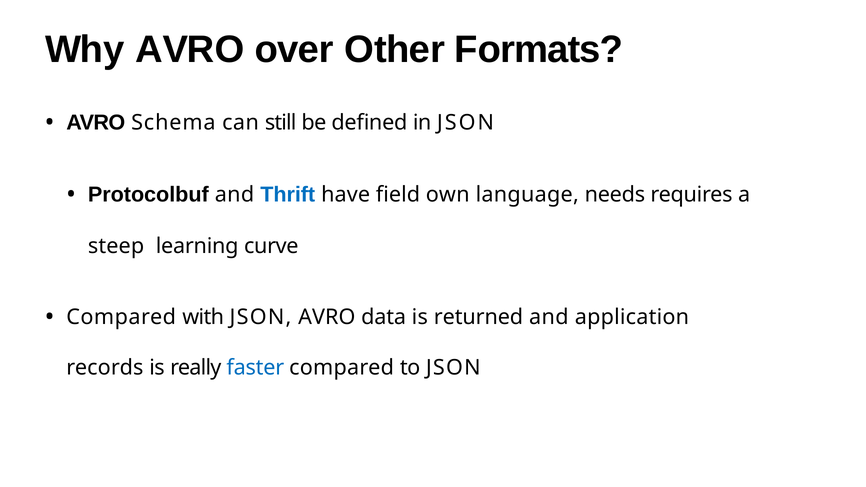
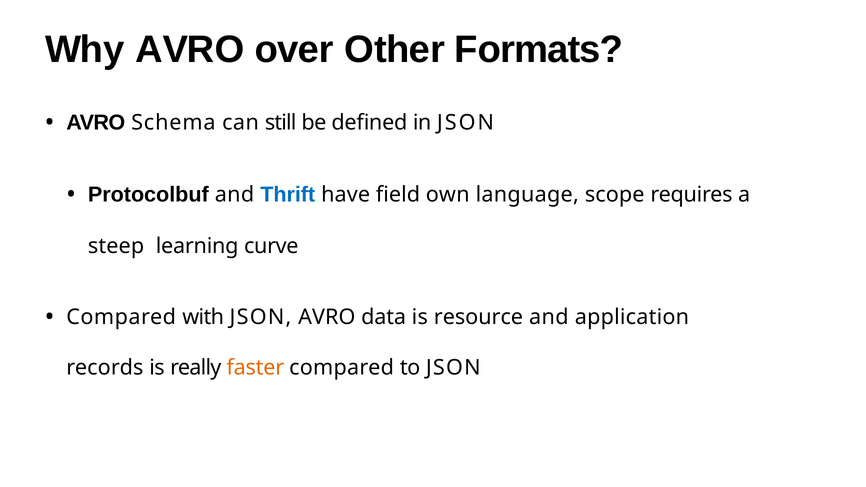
needs: needs -> scope
returned: returned -> resource
faster colour: blue -> orange
